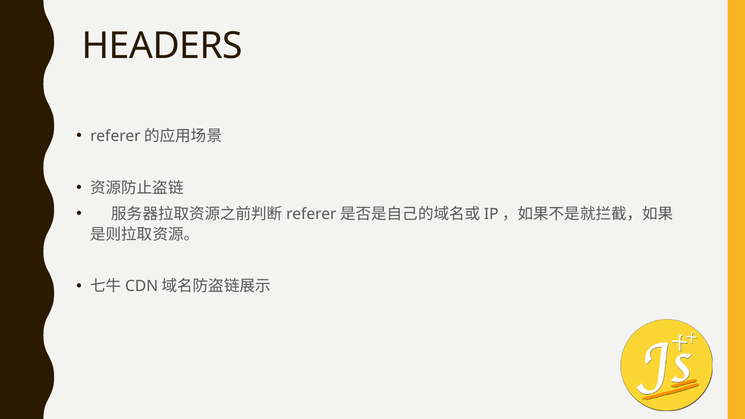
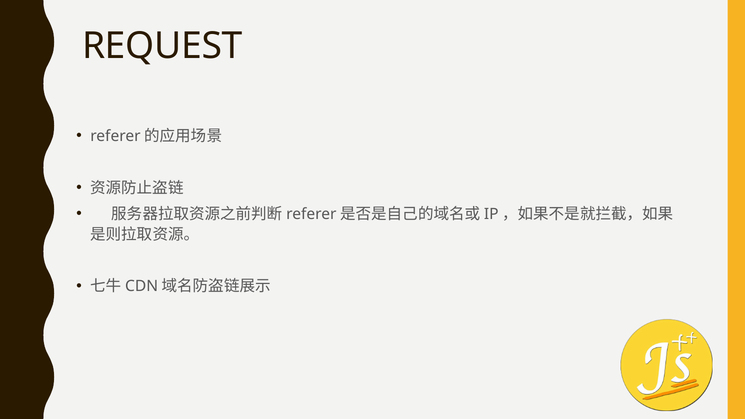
HEADERS: HEADERS -> REQUEST
